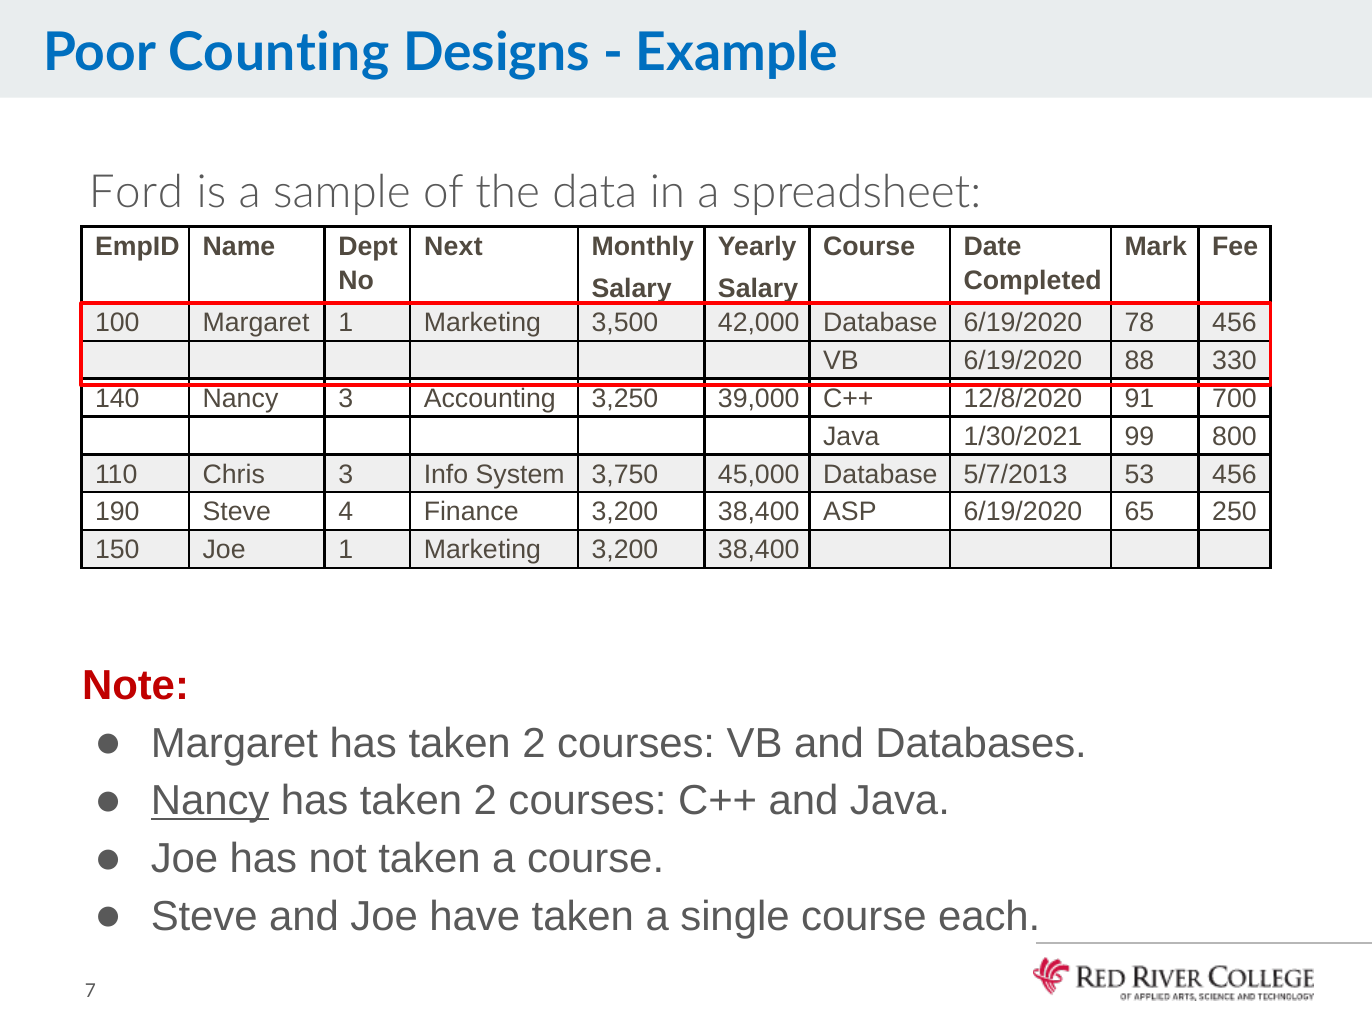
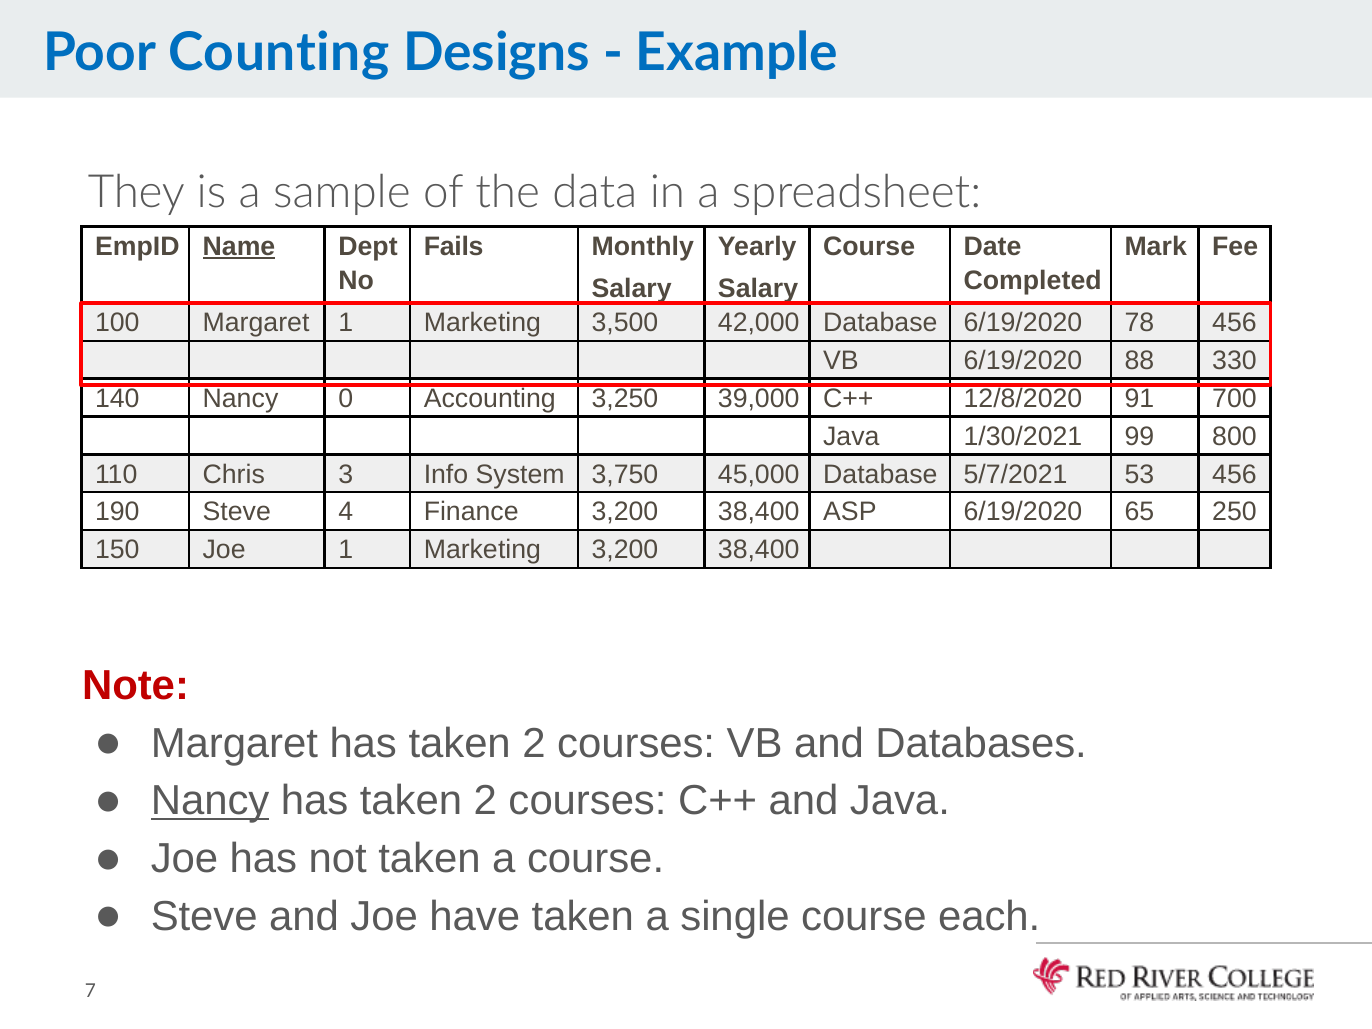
Ford: Ford -> They
Name underline: none -> present
Next: Next -> Fails
Nancy 3: 3 -> 0
5/7/2013: 5/7/2013 -> 5/7/2021
